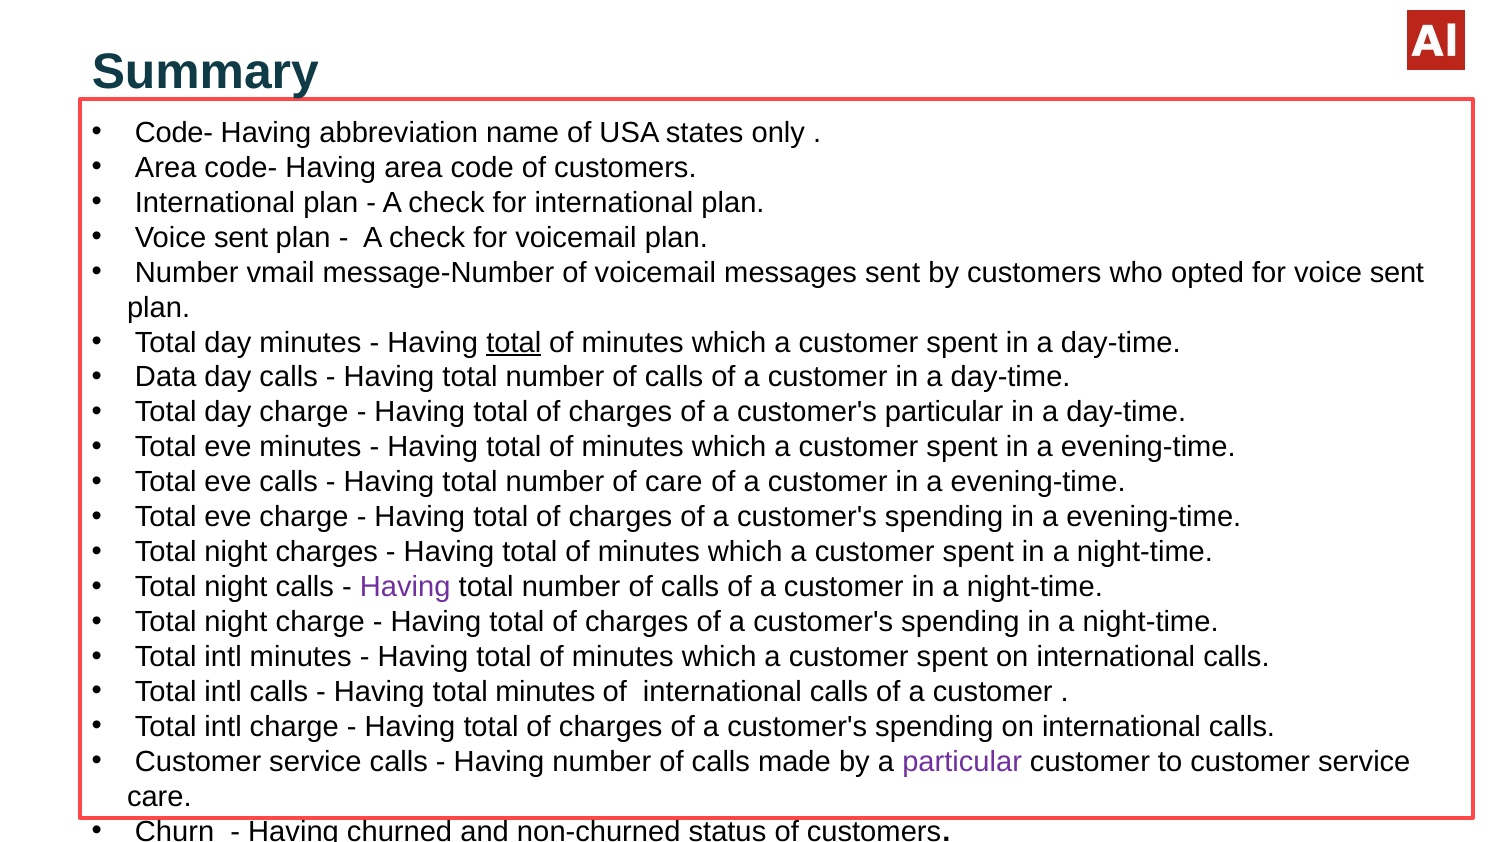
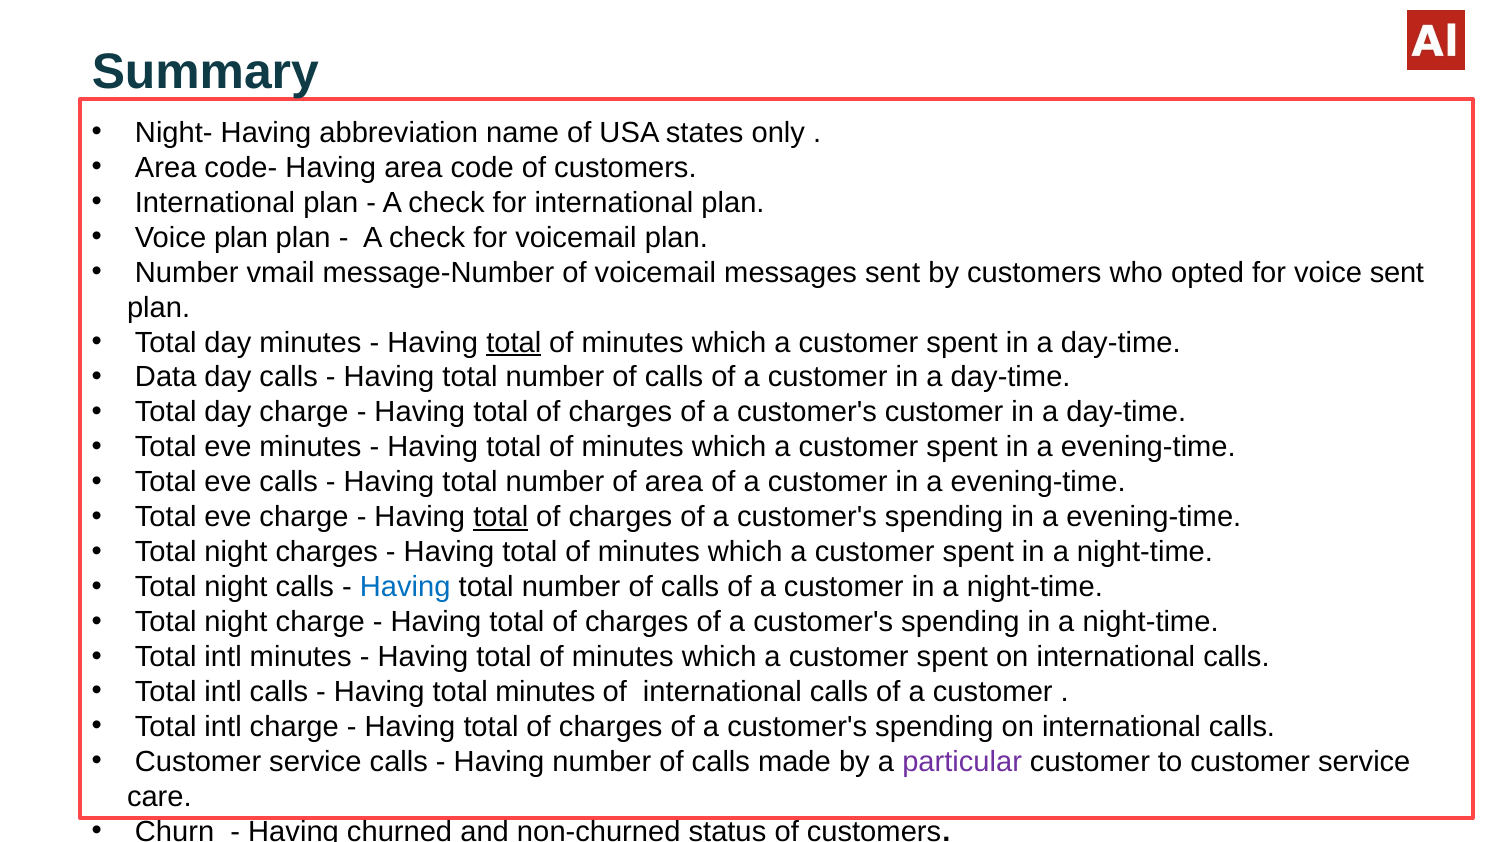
Code- at (174, 133): Code- -> Night-
sent at (241, 237): sent -> plan
customer's particular: particular -> customer
of care: care -> area
total at (501, 517) underline: none -> present
Having at (405, 587) colour: purple -> blue
